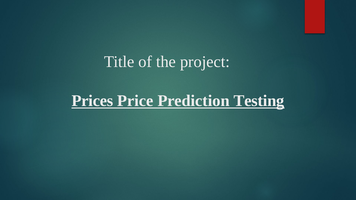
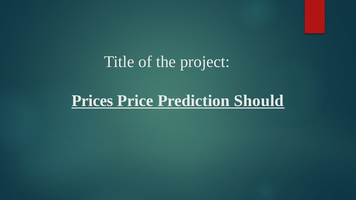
Testing: Testing -> Should
